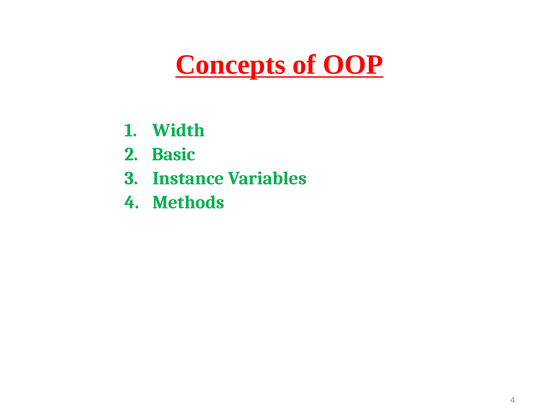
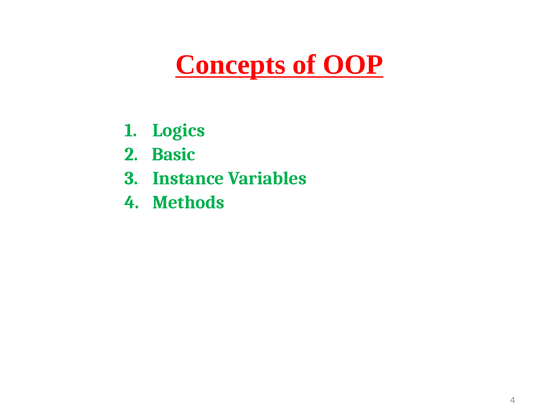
Width: Width -> Logics
